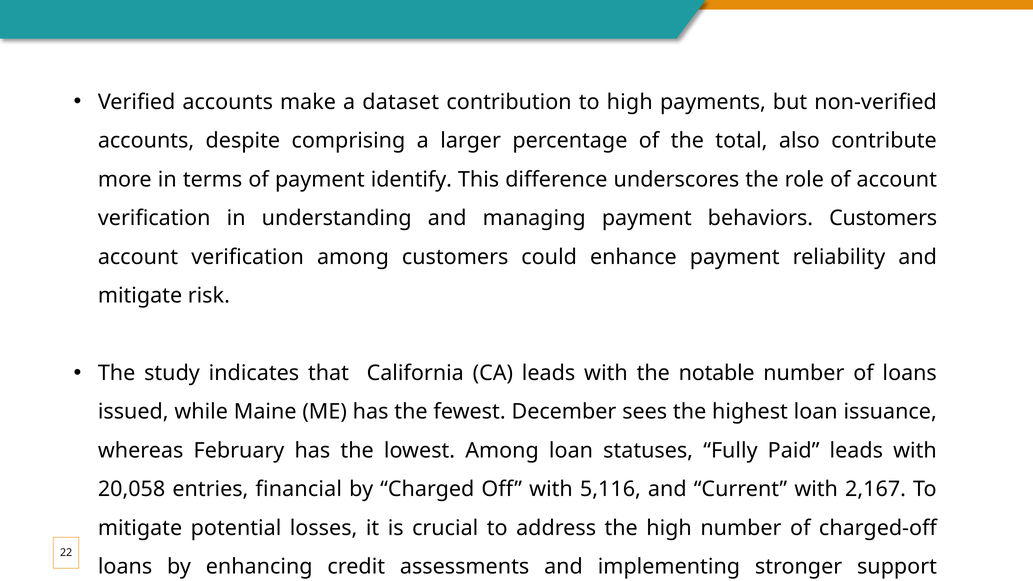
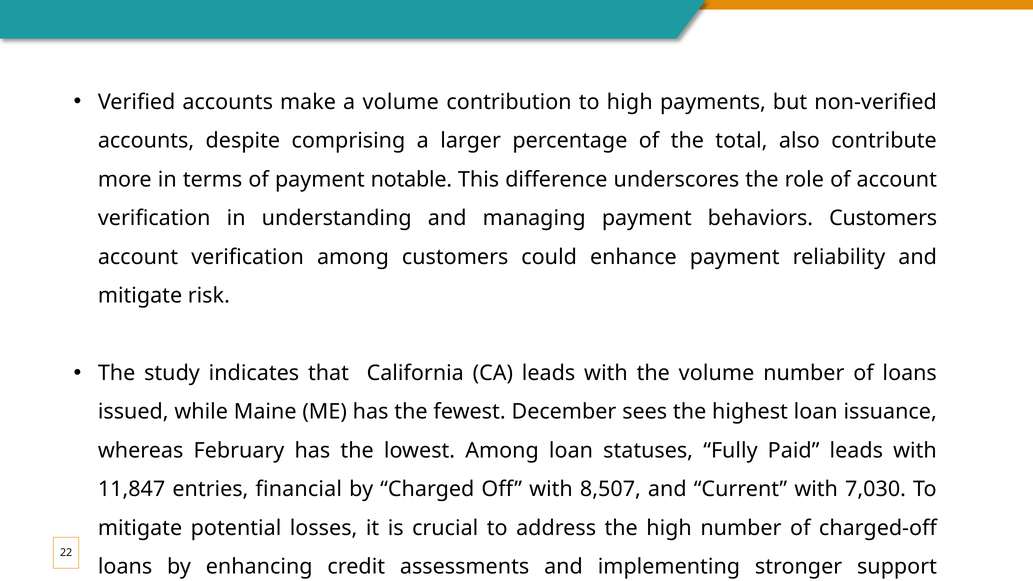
a dataset: dataset -> volume
identify: identify -> notable
the notable: notable -> volume
20,058: 20,058 -> 11,847
5,116: 5,116 -> 8,507
2,167: 2,167 -> 7,030
